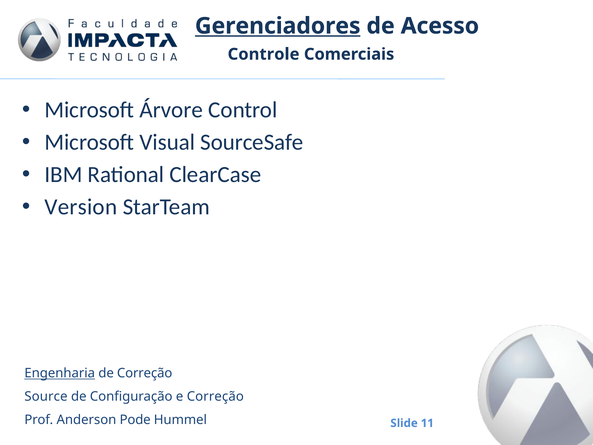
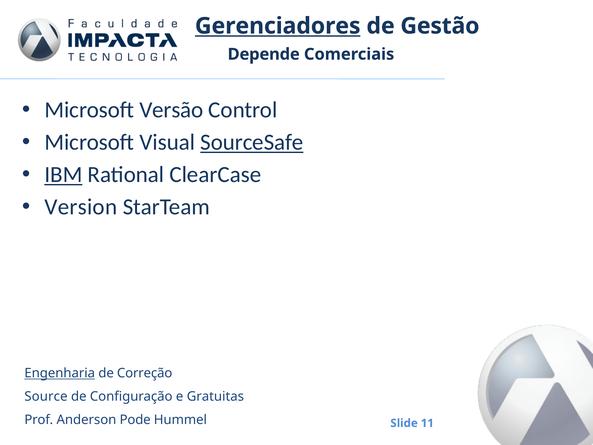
Acesso: Acesso -> Gestão
Controle: Controle -> Depende
Árvore: Árvore -> Versão
SourceSafe underline: none -> present
IBM underline: none -> present
e Correção: Correção -> Gratuitas
